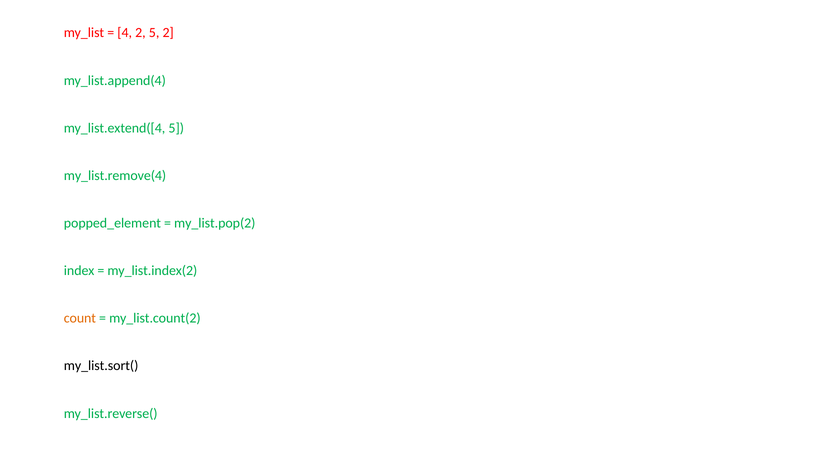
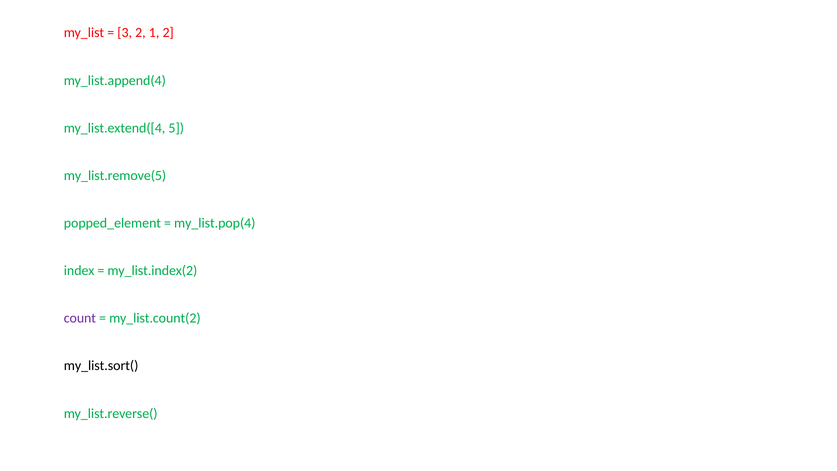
4: 4 -> 3
2 5: 5 -> 1
my_list.remove(4: my_list.remove(4 -> my_list.remove(5
my_list.pop(2: my_list.pop(2 -> my_list.pop(4
count colour: orange -> purple
